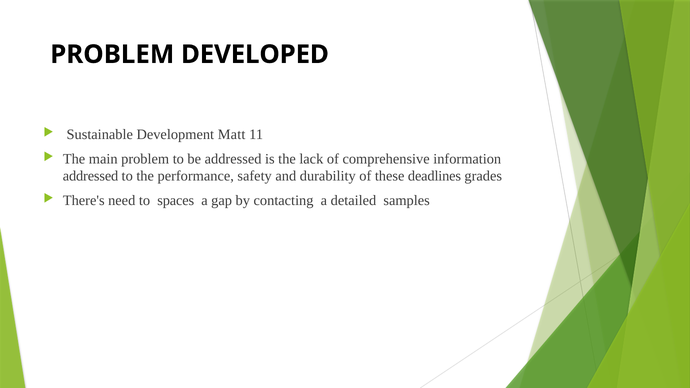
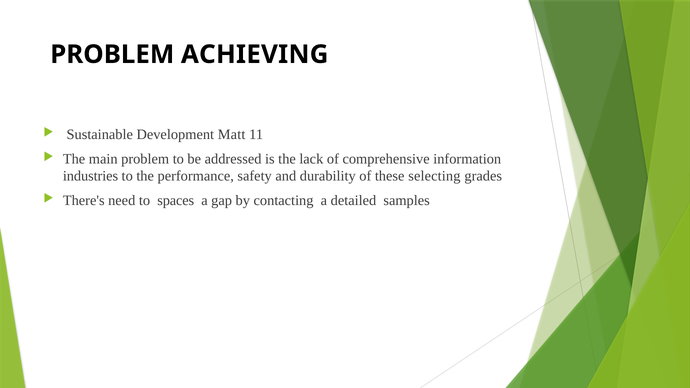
DEVELOPED: DEVELOPED -> ACHIEVING
addressed at (91, 176): addressed -> industries
deadlines: deadlines -> selecting
